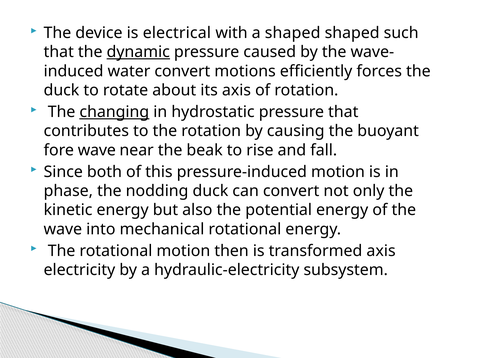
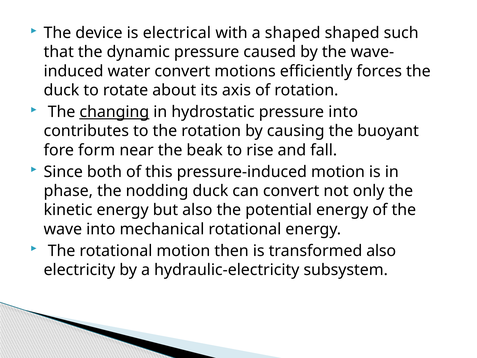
dynamic underline: present -> none
pressure that: that -> into
fore wave: wave -> form
transformed axis: axis -> also
